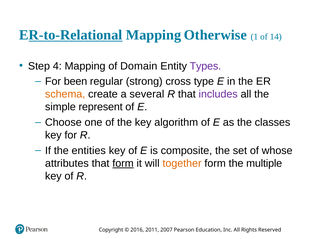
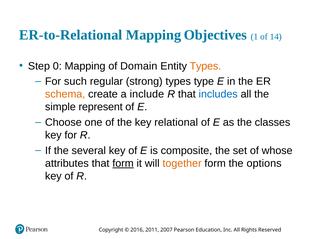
R-to-Relational underline: present -> none
Otherwise: Otherwise -> Objectives
4: 4 -> 0
Types at (205, 66) colour: purple -> orange
been: been -> such
strong cross: cross -> types
several: several -> include
includes colour: purple -> blue
algorithm: algorithm -> relational
entities: entities -> several
multiple: multiple -> options
